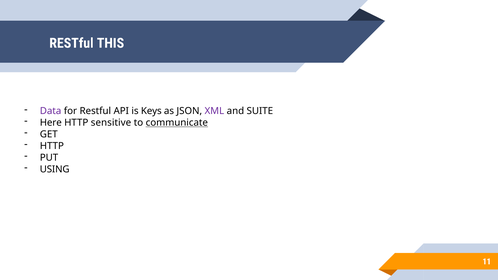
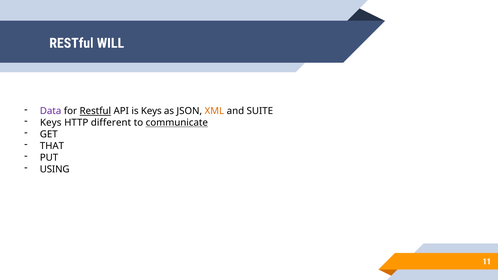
THIS: THIS -> WILL
Restful at (95, 111) underline: none -> present
XML colour: purple -> orange
Here at (51, 123): Here -> Keys
sensitive: sensitive -> different
HTTP at (52, 146): HTTP -> THAT
